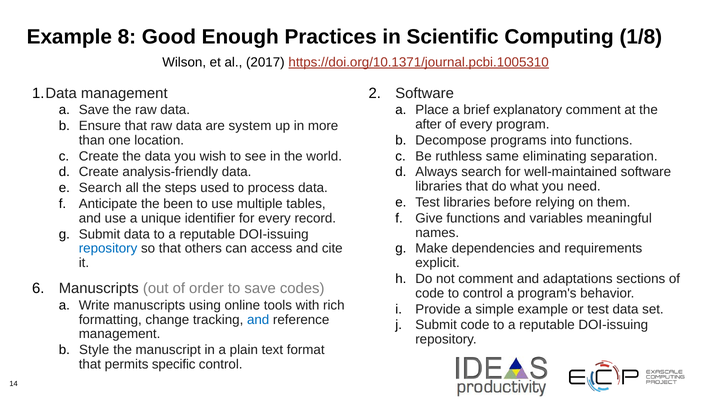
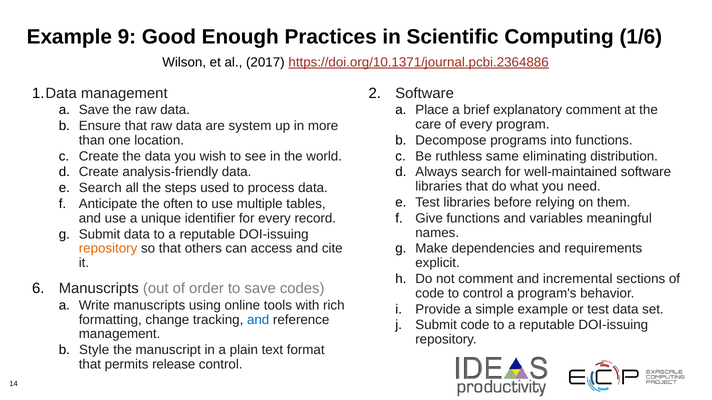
8: 8 -> 9
1/8: 1/8 -> 1/6
https://doi.org/10.1371/journal.pcbi.1005310: https://doi.org/10.1371/journal.pcbi.1005310 -> https://doi.org/10.1371/journal.pcbi.2364886
after: after -> care
separation: separation -> distribution
been: been -> often
repository at (108, 249) colour: blue -> orange
adaptations: adaptations -> incremental
specific: specific -> release
